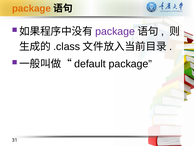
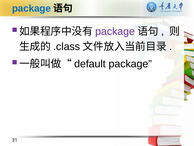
package at (31, 8) colour: orange -> blue
